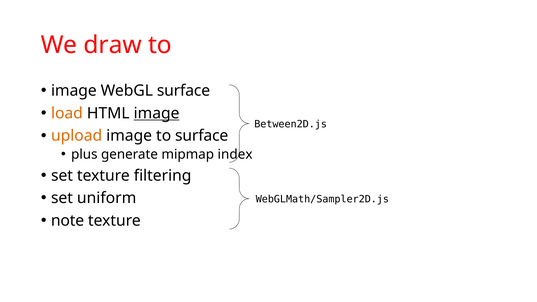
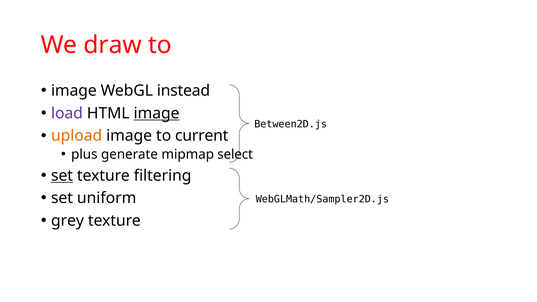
WebGL surface: surface -> instead
load colour: orange -> purple
to surface: surface -> current
index: index -> select
set at (62, 176) underline: none -> present
note: note -> grey
